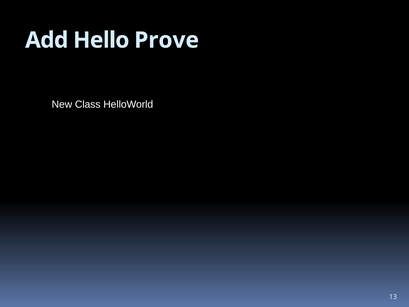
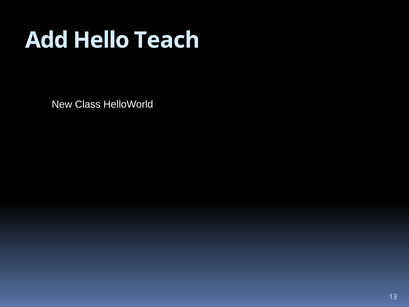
Prove: Prove -> Teach
